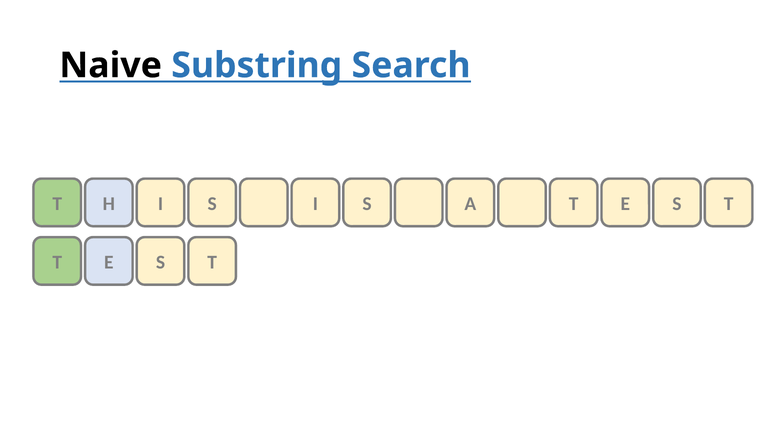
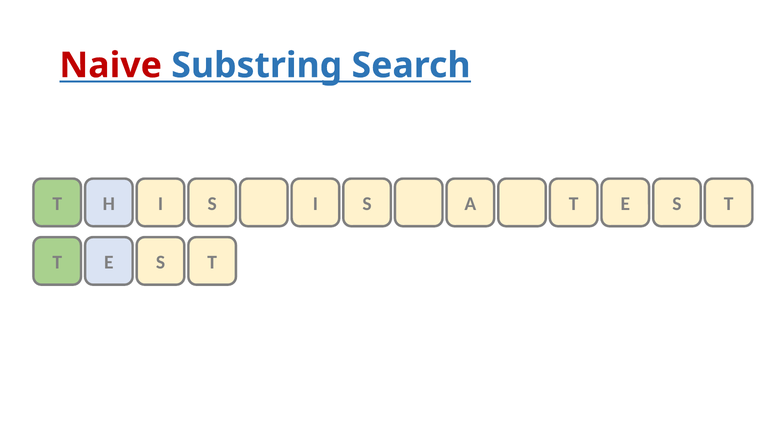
Naive colour: black -> red
